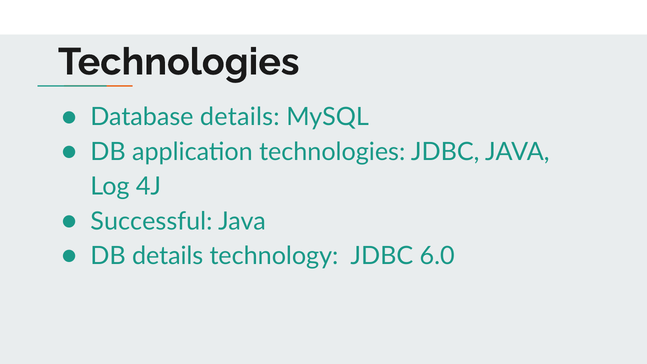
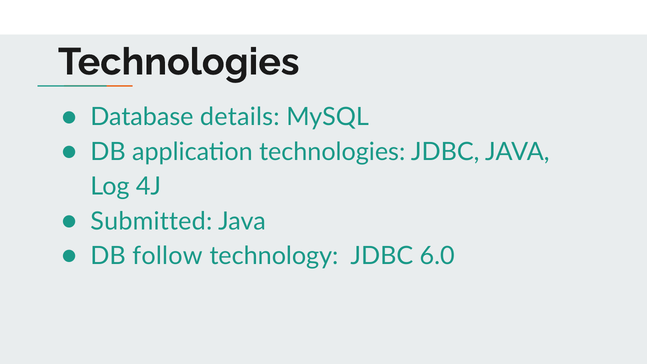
Successful: Successful -> Submitted
DB details: details -> follow
